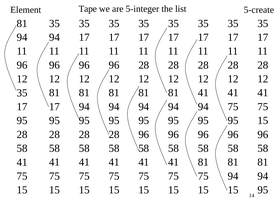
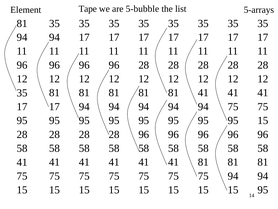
5-integer: 5-integer -> 5-bubble
5-create: 5-create -> 5-arrays
